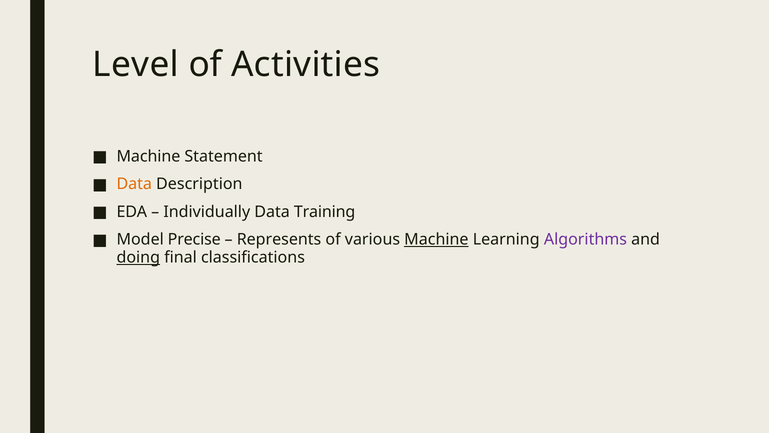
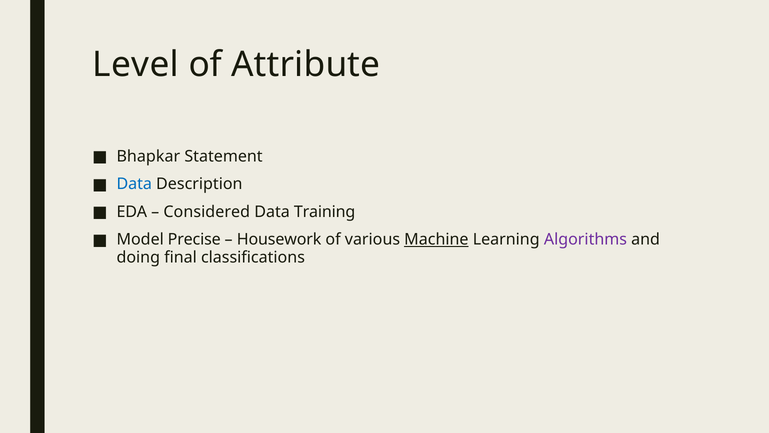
Activities: Activities -> Attribute
Machine at (148, 156): Machine -> Bhapkar
Data at (134, 184) colour: orange -> blue
Individually: Individually -> Considered
Represents: Represents -> Housework
doing underline: present -> none
